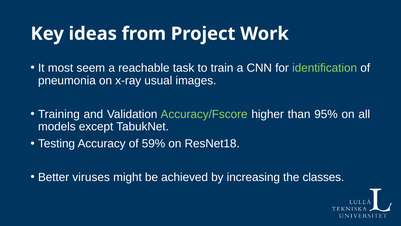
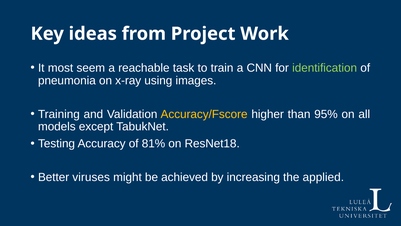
usual: usual -> using
Accuracy/Fscore colour: light green -> yellow
59%: 59% -> 81%
classes: classes -> applied
